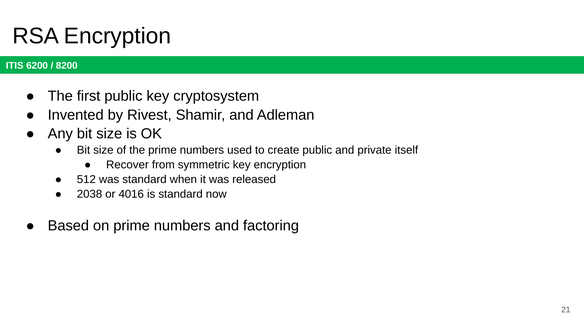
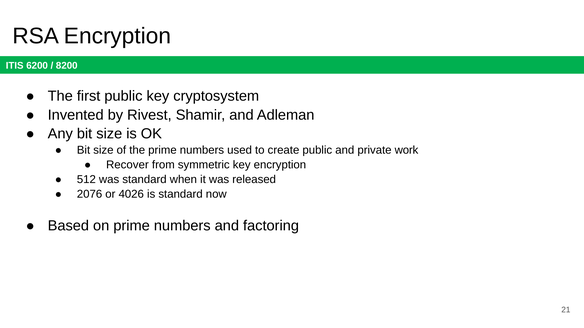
itself: itself -> work
2038: 2038 -> 2076
4016: 4016 -> 4026
